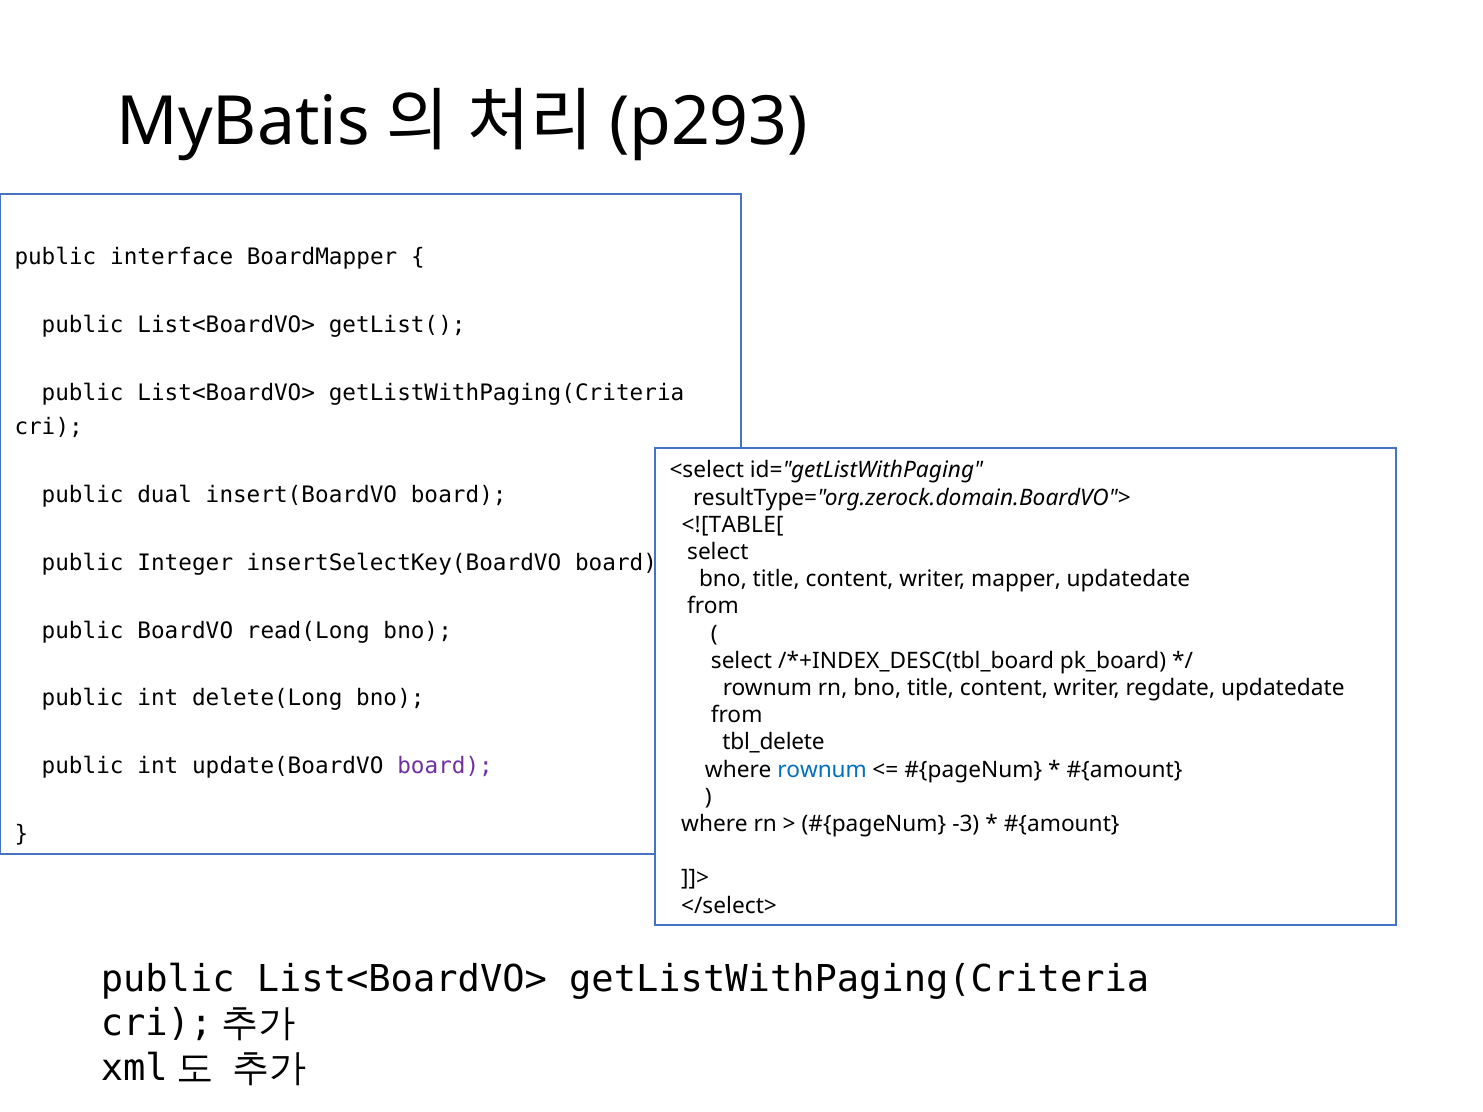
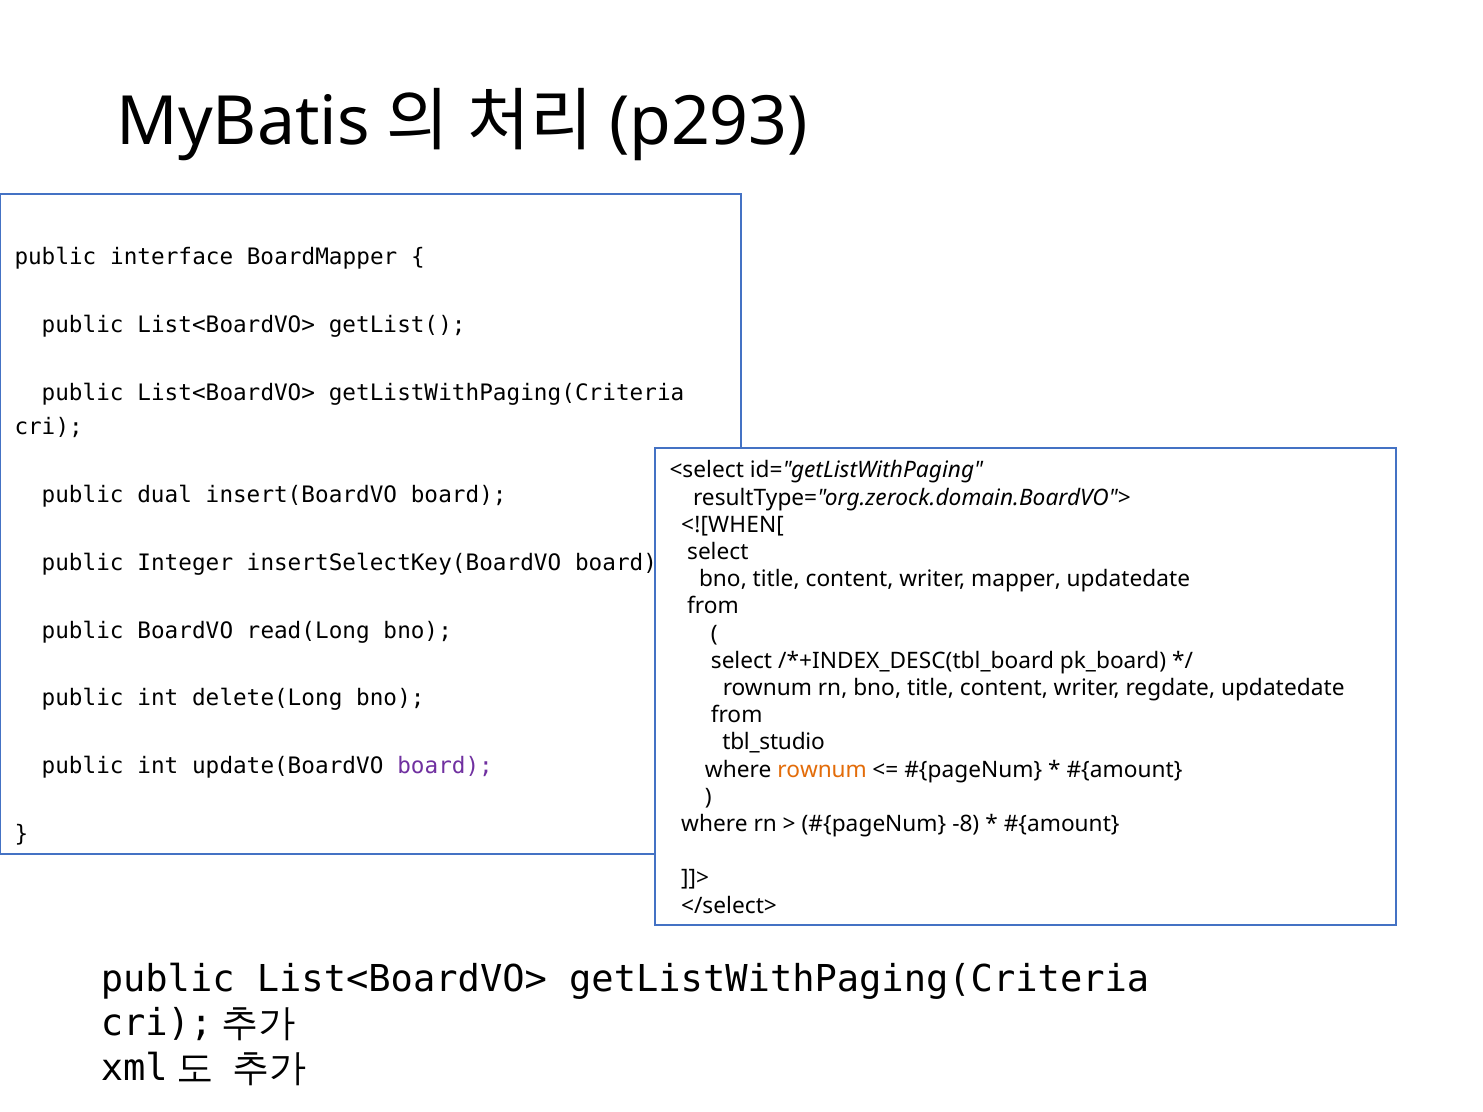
<![TABLE[: <![TABLE[ -> <![WHEN[
tbl_delete: tbl_delete -> tbl_studio
rownum at (822, 770) colour: blue -> orange
-3: -3 -> -8
